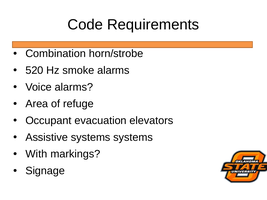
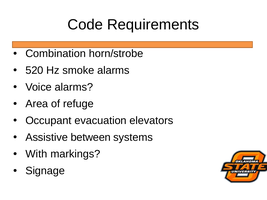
Assistive systems: systems -> between
